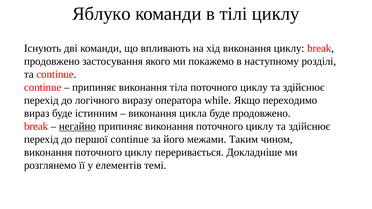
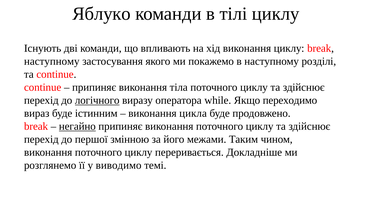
продовжено at (52, 61): продовжено -> наступному
логічного underline: none -> present
першої continue: continue -> змінною
елементів: елементів -> виводимо
